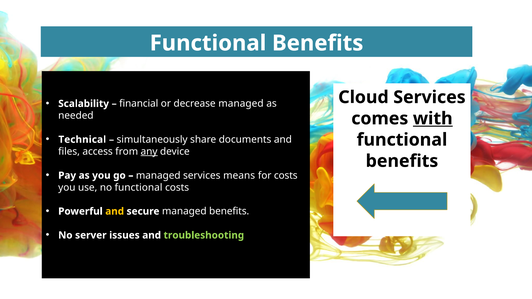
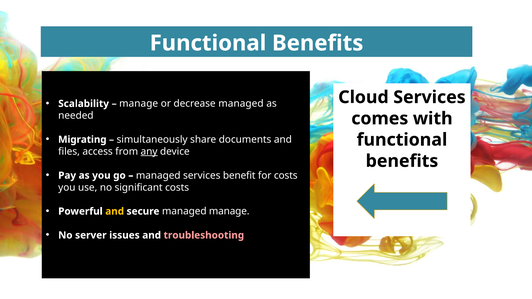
financial at (139, 104): financial -> manage
with underline: present -> none
Technical: Technical -> Migrating
means: means -> benefit
no functional: functional -> significant
managed benefits: benefits -> manage
troubleshooting colour: light green -> pink
